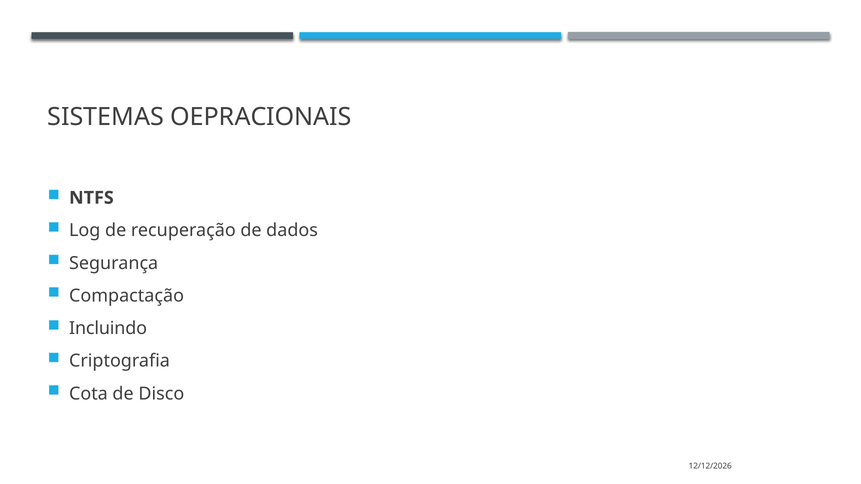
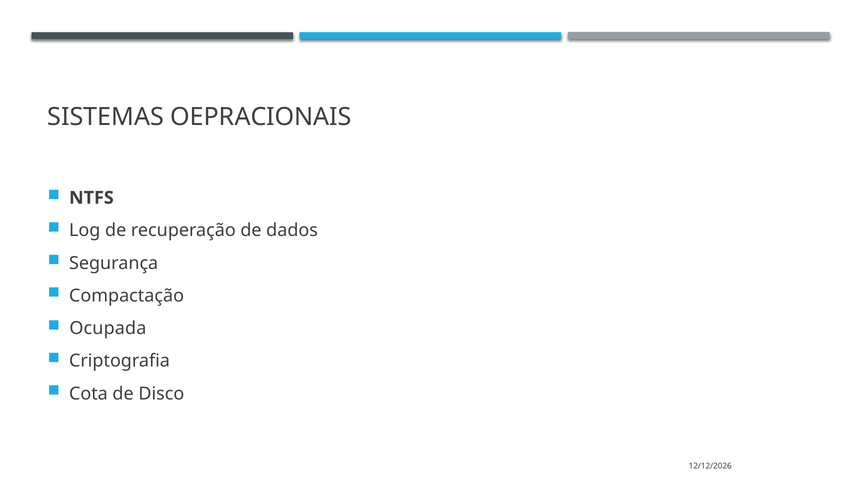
Incluindo: Incluindo -> Ocupada
